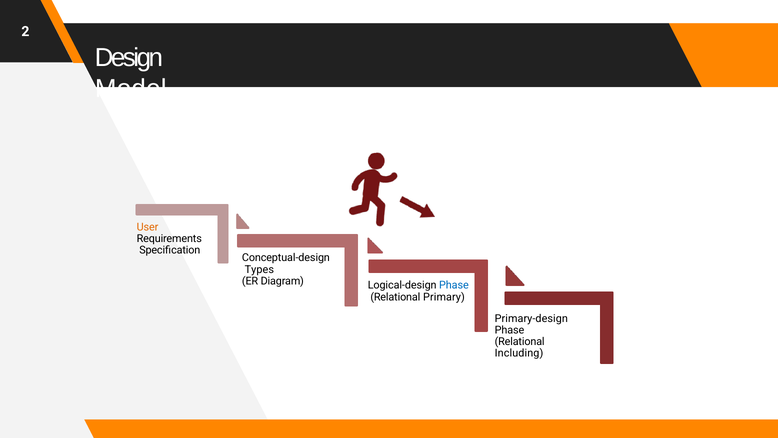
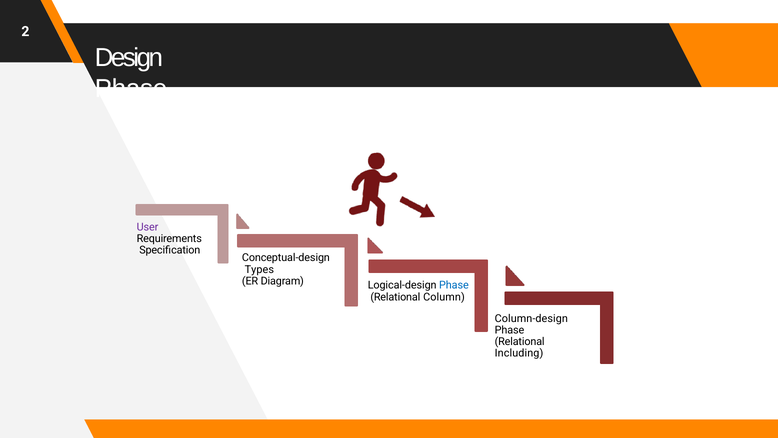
Model at (131, 89): Model -> Phase
User colour: orange -> purple
Primary: Primary -> Column
Primary-design: Primary-design -> Column-design
